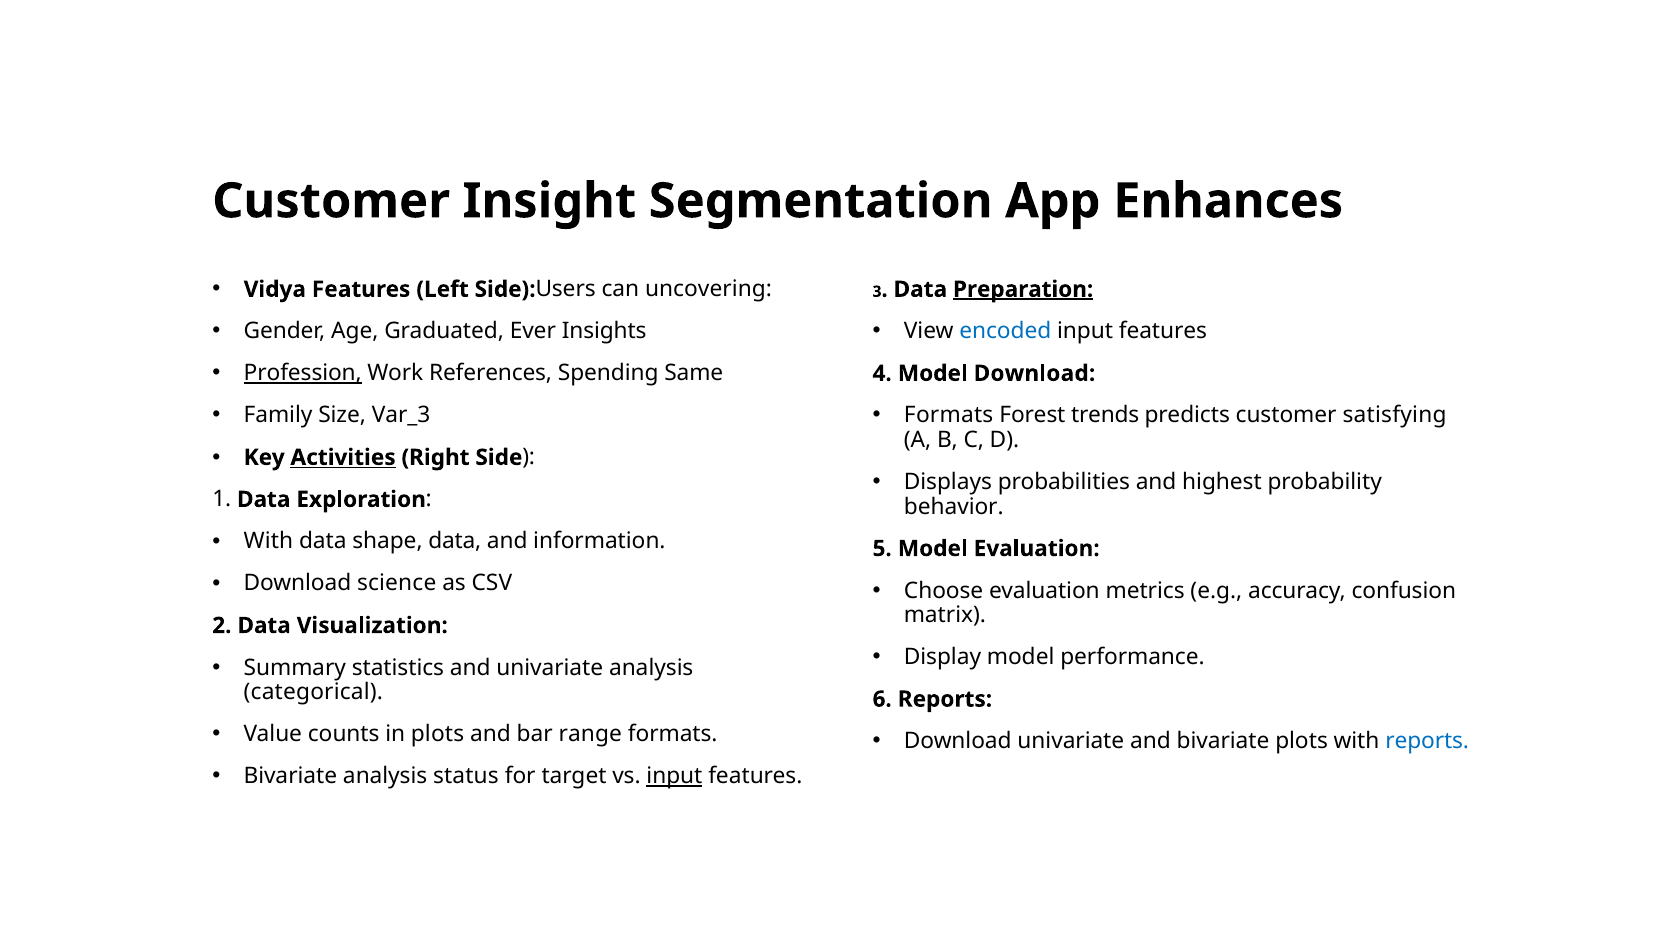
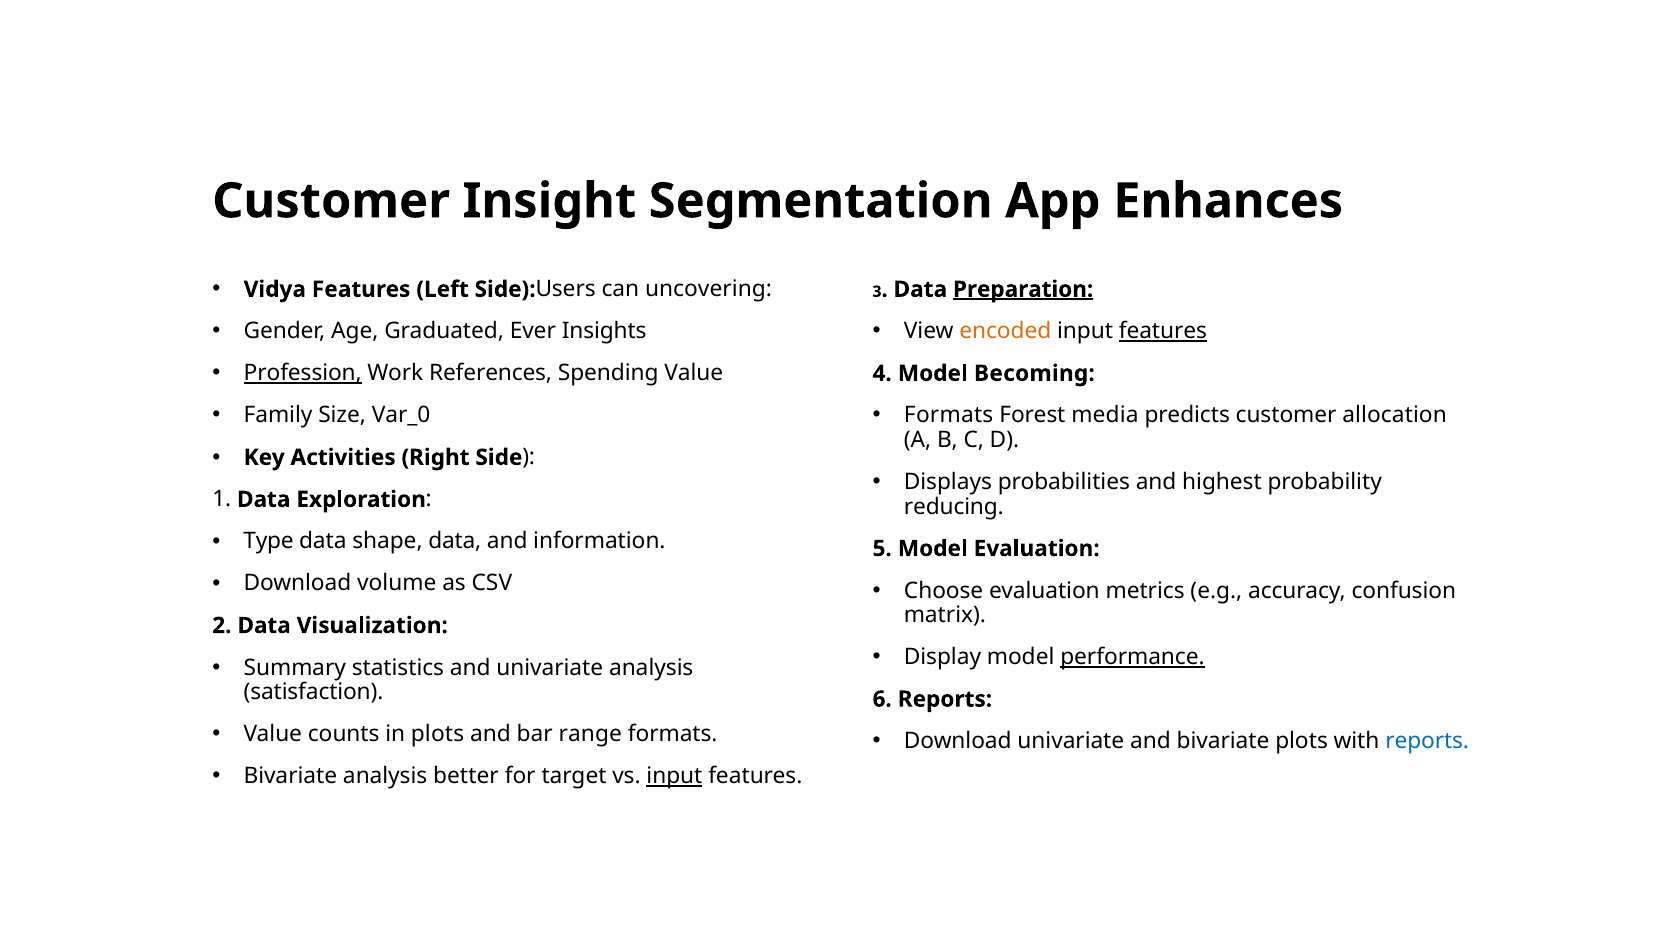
encoded colour: blue -> orange
features at (1163, 331) underline: none -> present
Spending Same: Same -> Value
Model Download: Download -> Becoming
Var_3: Var_3 -> Var_0
trends: trends -> media
satisfying: satisfying -> allocation
Activities underline: present -> none
behavior: behavior -> reducing
With at (268, 541): With -> Type
science: science -> volume
performance underline: none -> present
categorical: categorical -> satisfaction
status: status -> better
